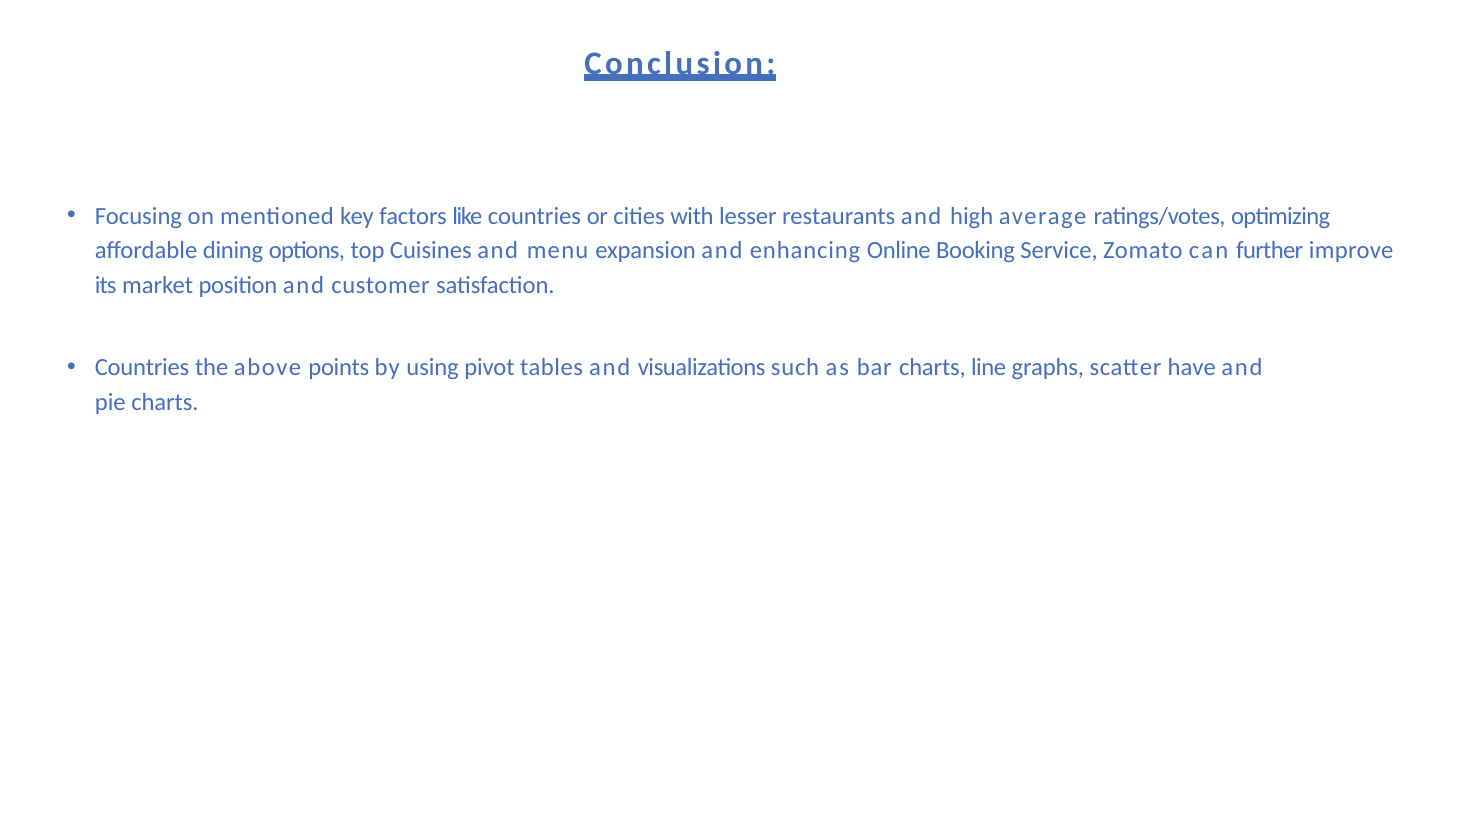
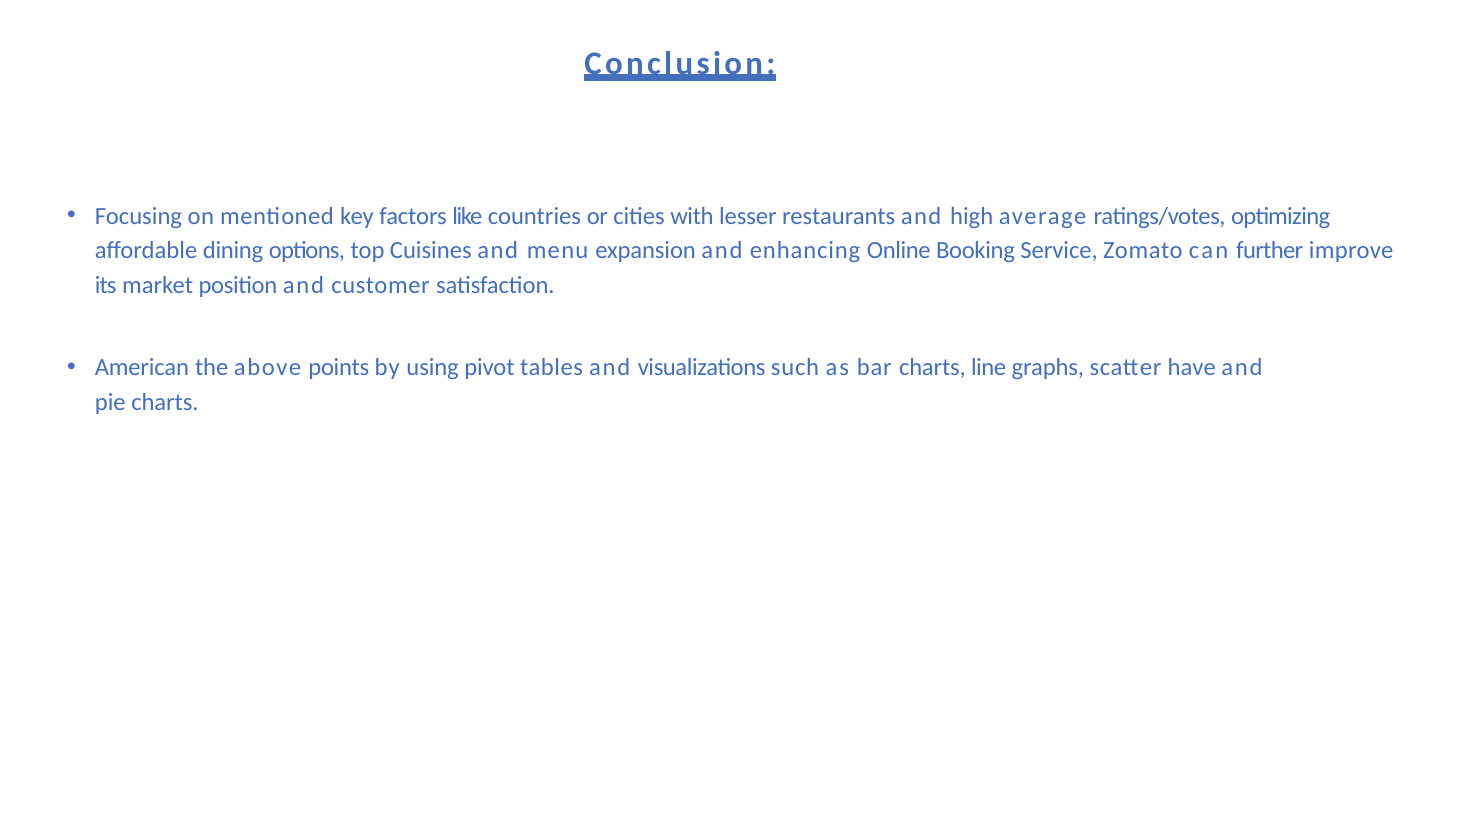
Countries at (142, 368): Countries -> American
